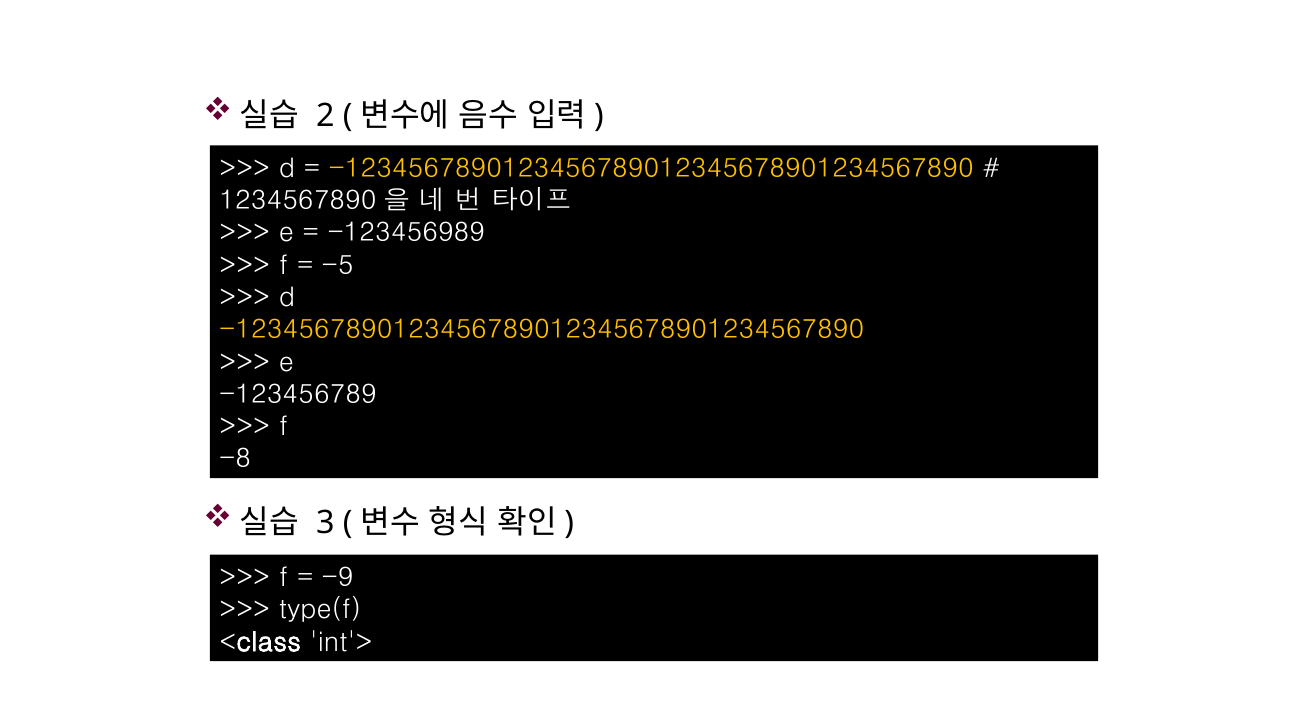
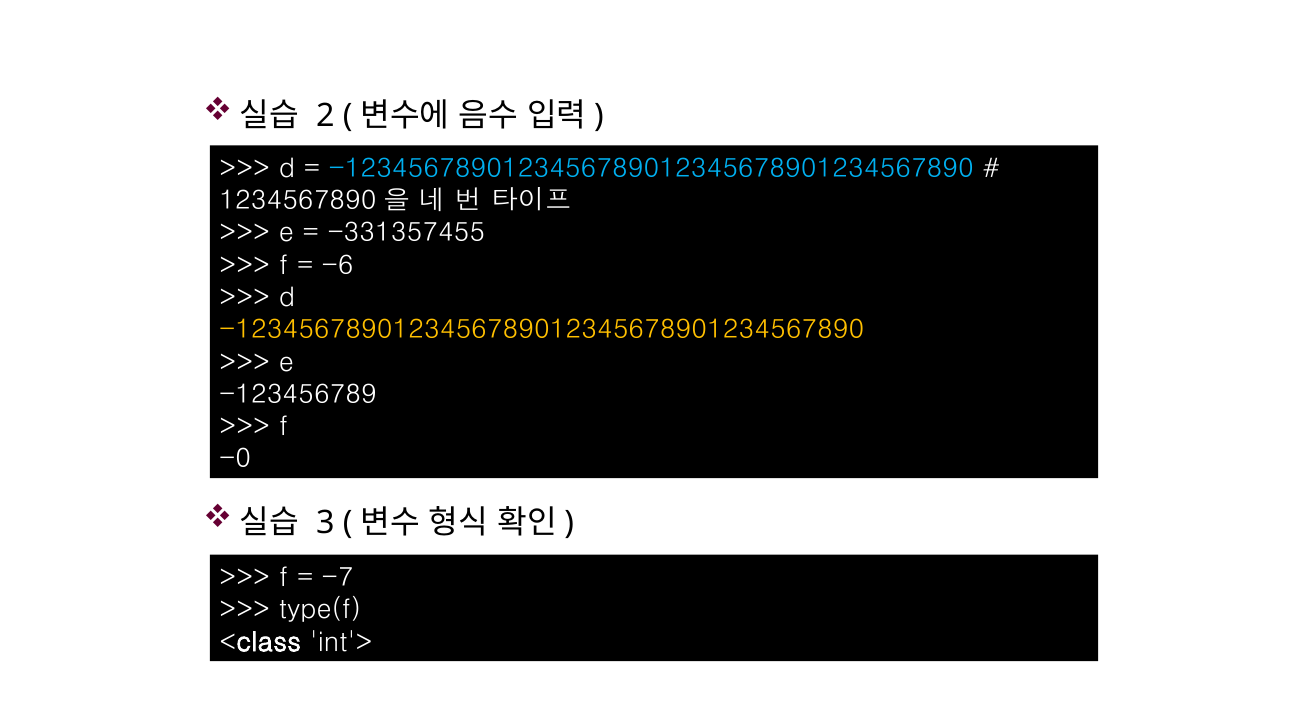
-1234567890123456789012345678901234567890 at (651, 168) colour: yellow -> light blue
-123456989: -123456989 -> -331357455
-5: -5 -> -6
-8: -8 -> -0
-9: -9 -> -7
